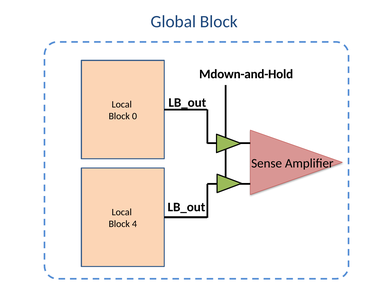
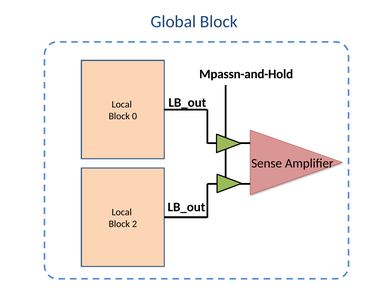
Mdown-and-Hold: Mdown-and-Hold -> Mpassn-and-Hold
4: 4 -> 2
